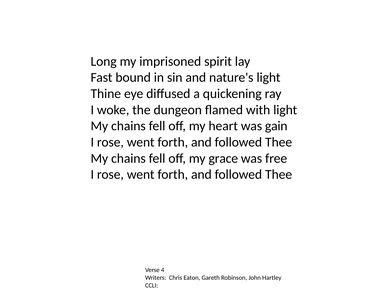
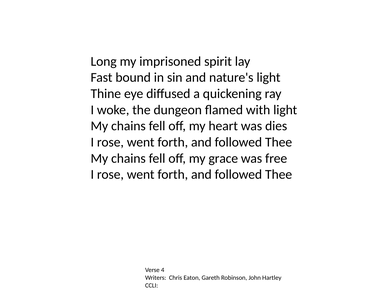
gain: gain -> dies
